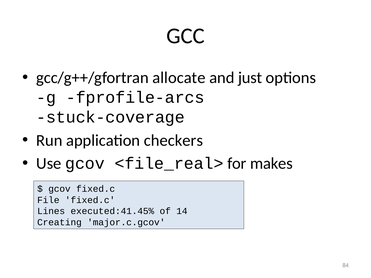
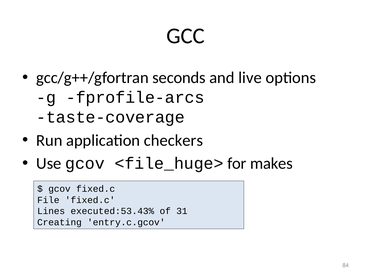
allocate: allocate -> seconds
just: just -> live
stuck-coverage: stuck-coverage -> taste-coverage
<file_real>: <file_real> -> <file_huge>
executed:41.45%: executed:41.45% -> executed:53.43%
14: 14 -> 31
major.c.gcov: major.c.gcov -> entry.c.gcov
